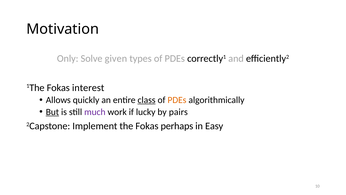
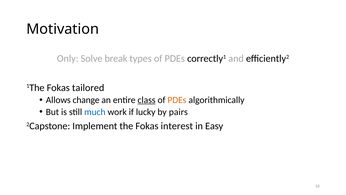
given: given -> break
interest: interest -> tailored
quickly: quickly -> change
But underline: present -> none
much colour: purple -> blue
perhaps: perhaps -> interest
